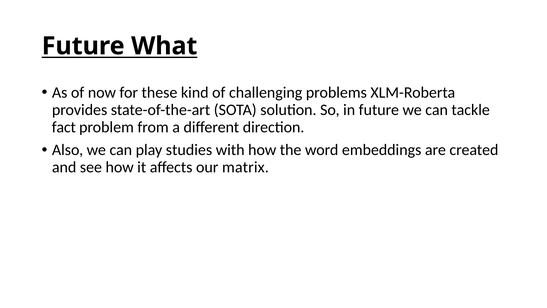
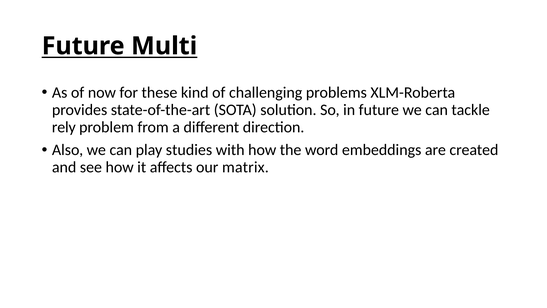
What: What -> Multi
fact: fact -> rely
